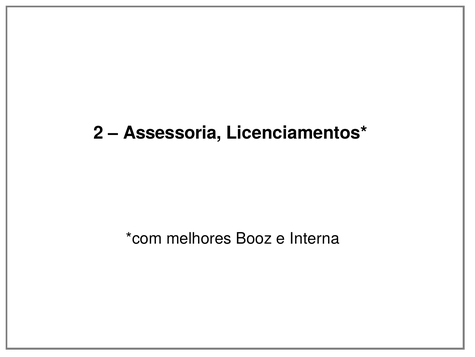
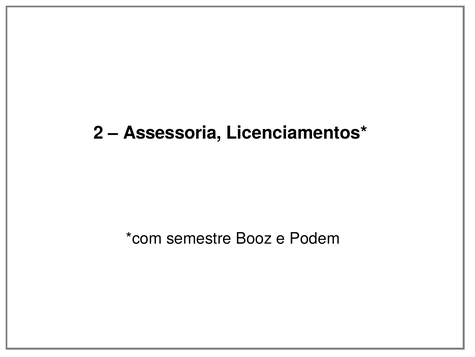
melhores: melhores -> semestre
Interna: Interna -> Podem
